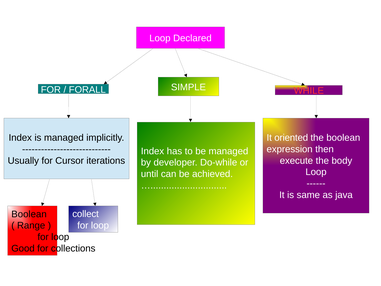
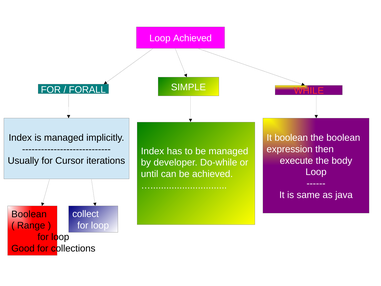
Loop Declared: Declared -> Achieved
It oriented: oriented -> boolean
